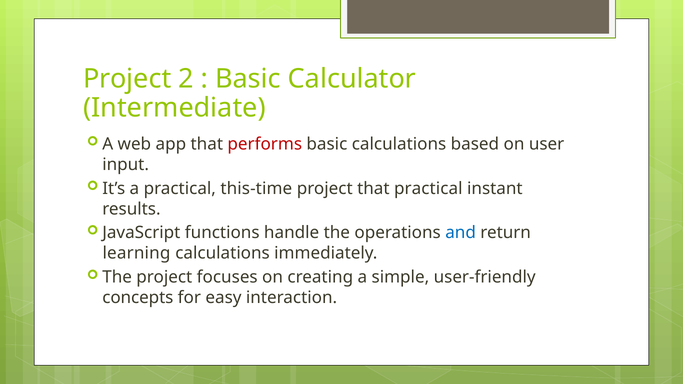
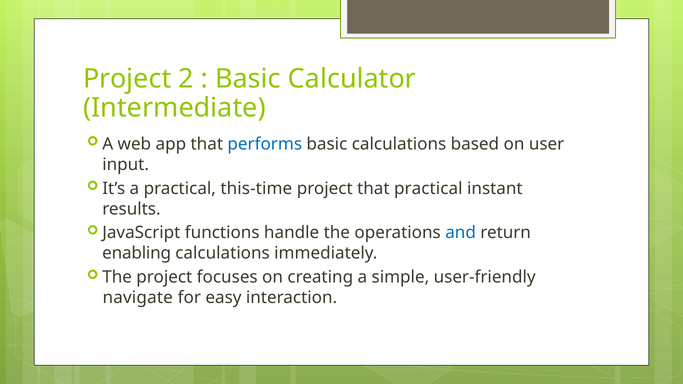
performs colour: red -> blue
learning: learning -> enabling
concepts: concepts -> navigate
